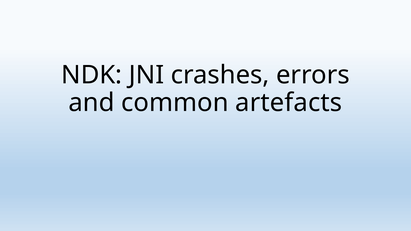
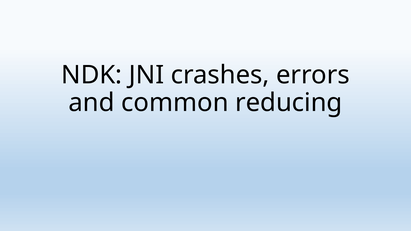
artefacts: artefacts -> reducing
